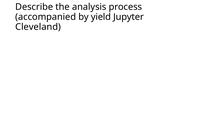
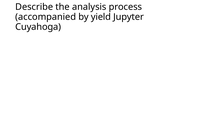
Cleveland: Cleveland -> Cuyahoga
